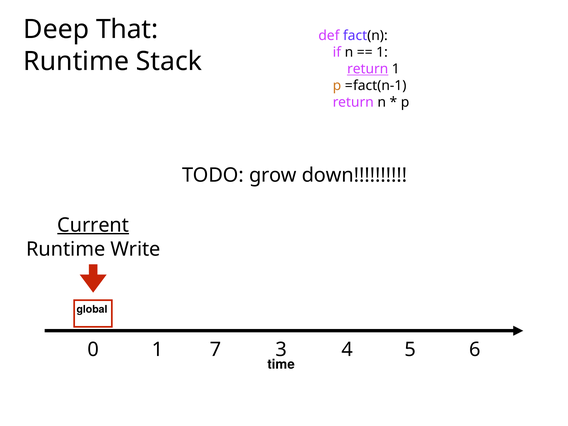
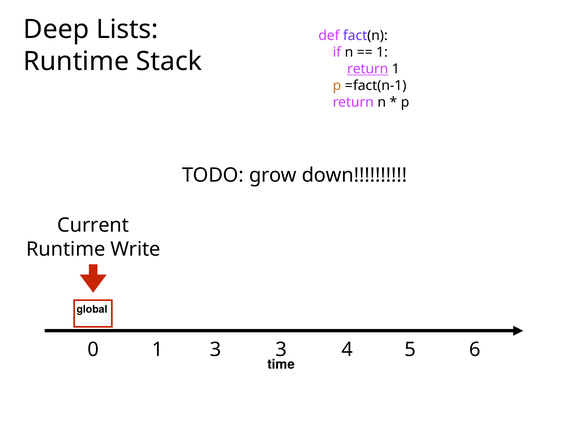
That: That -> Lists
Current underline: present -> none
1 7: 7 -> 3
